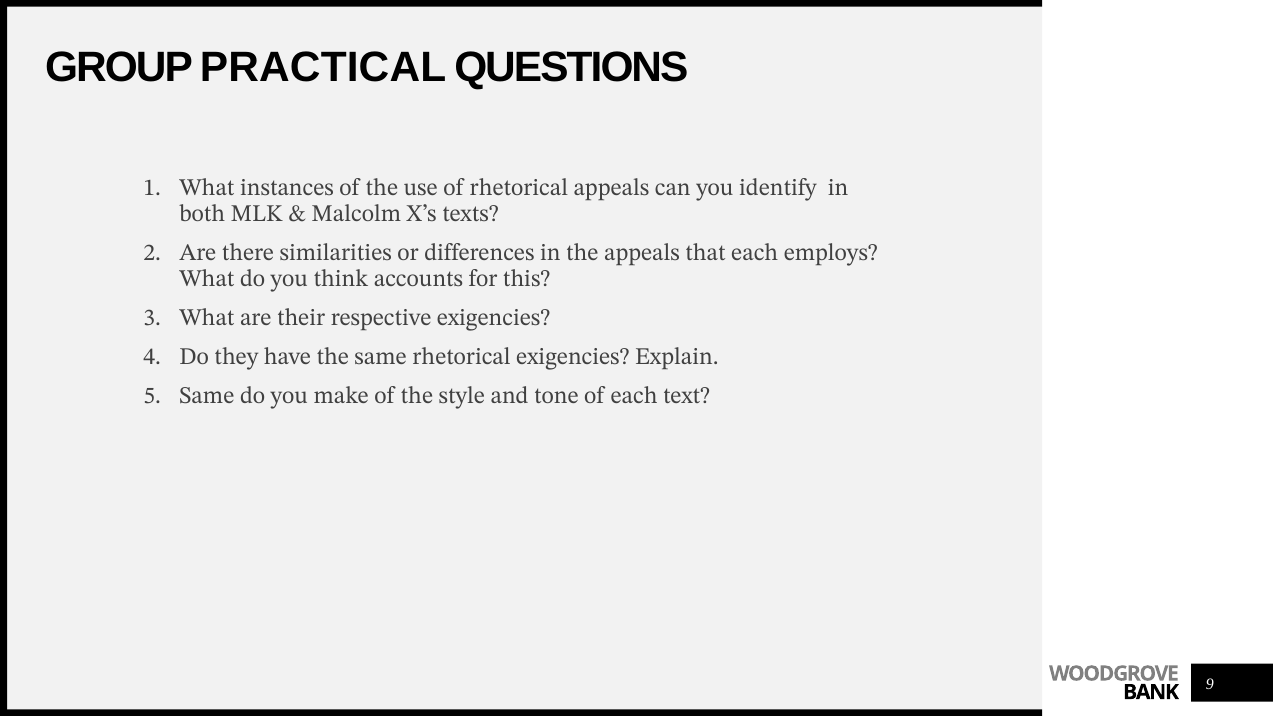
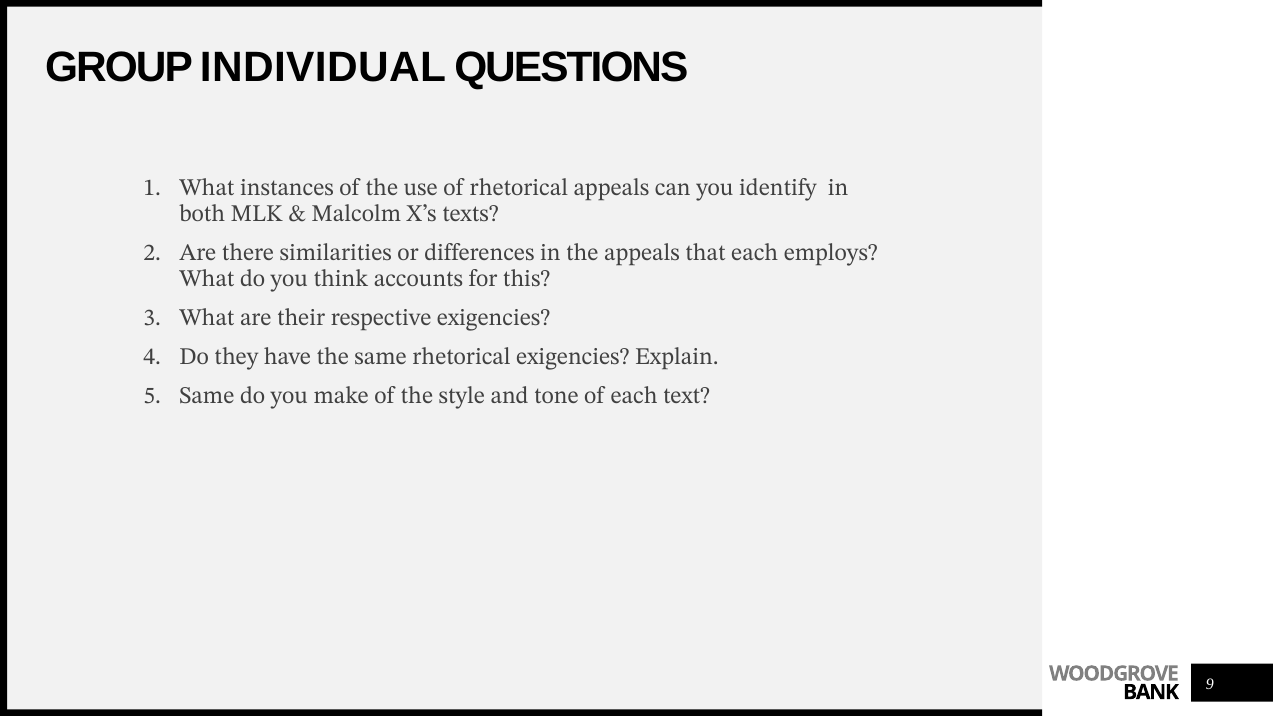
PRACTICAL: PRACTICAL -> INDIVIDUAL
